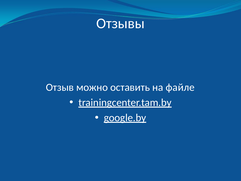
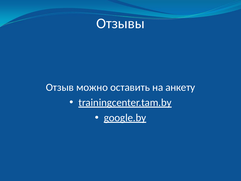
файле: файле -> анкету
